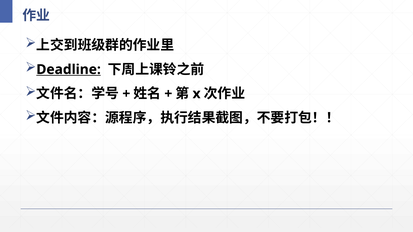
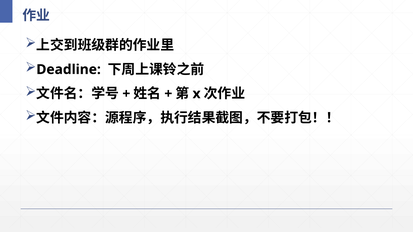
Deadline underline: present -> none
